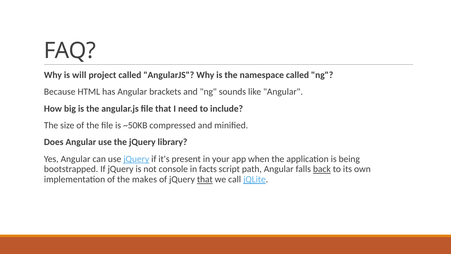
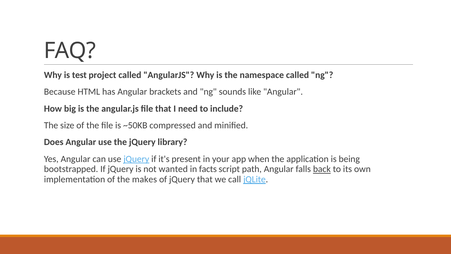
will: will -> test
console: console -> wanted
that at (205, 179) underline: present -> none
